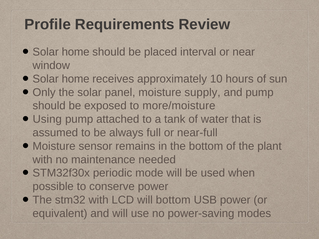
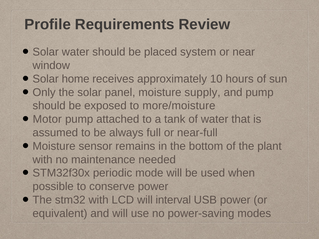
home at (76, 52): home -> water
interval: interval -> system
Using: Using -> Motor
will bottom: bottom -> interval
